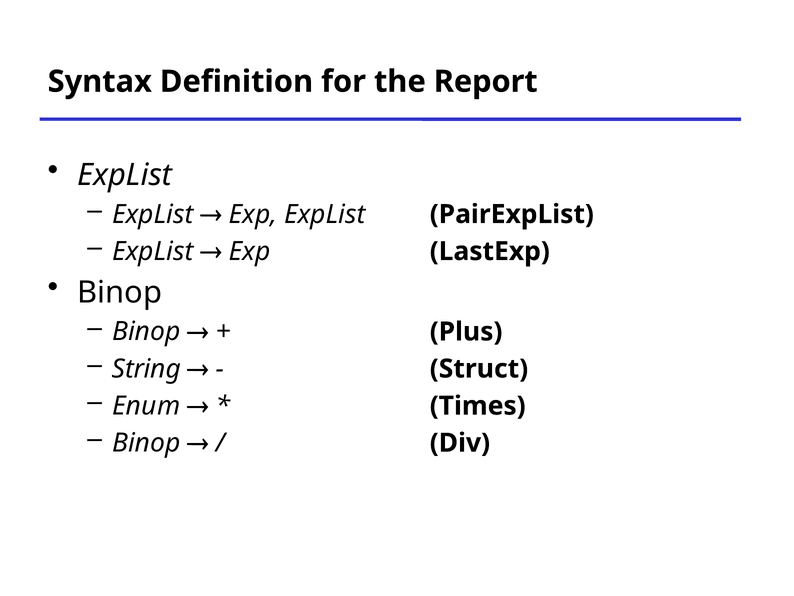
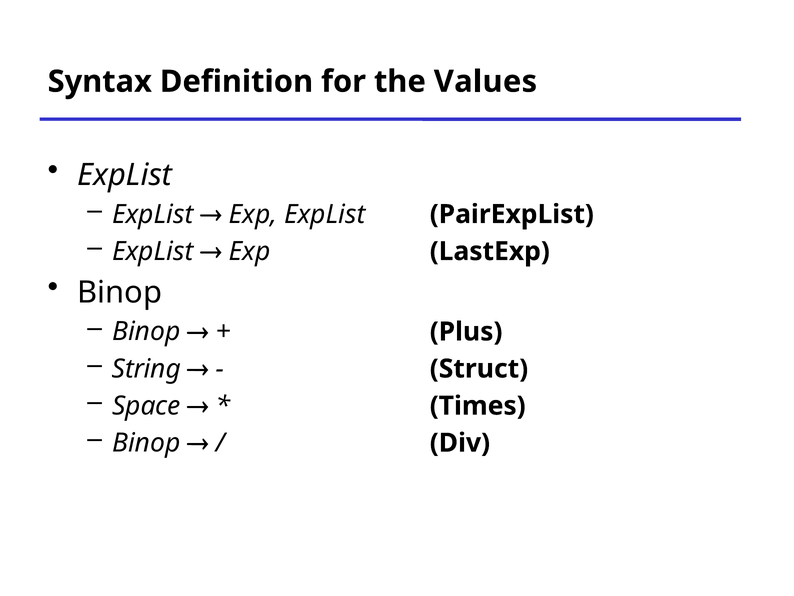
Report: Report -> Values
Enum: Enum -> Space
